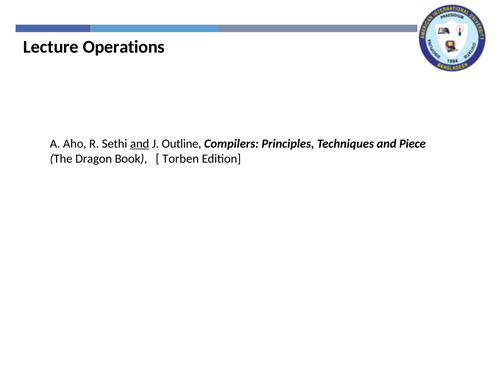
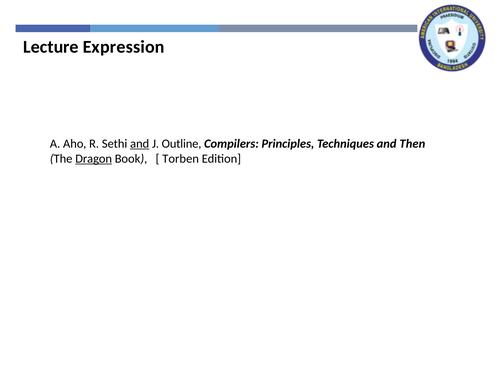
Operations: Operations -> Expression
Piece: Piece -> Then
Dragon underline: none -> present
